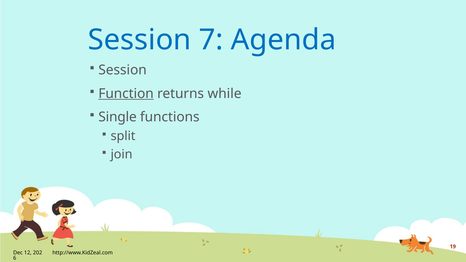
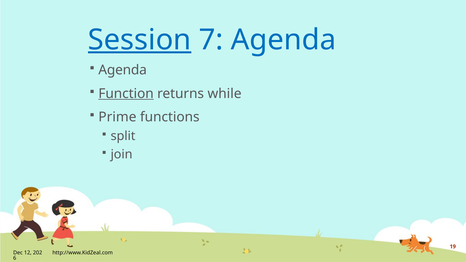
Session at (140, 40) underline: none -> present
Session at (123, 70): Session -> Agenda
Single: Single -> Prime
